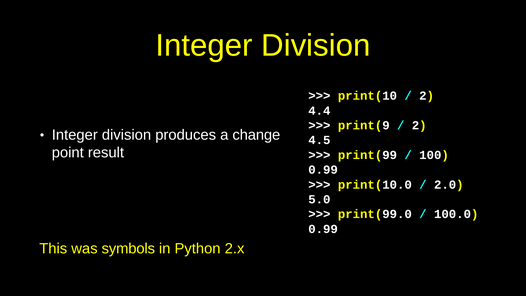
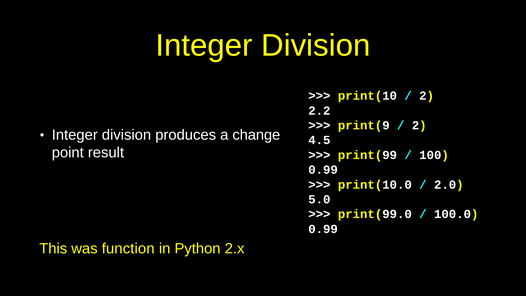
4.4: 4.4 -> 2.2
symbols: symbols -> function
